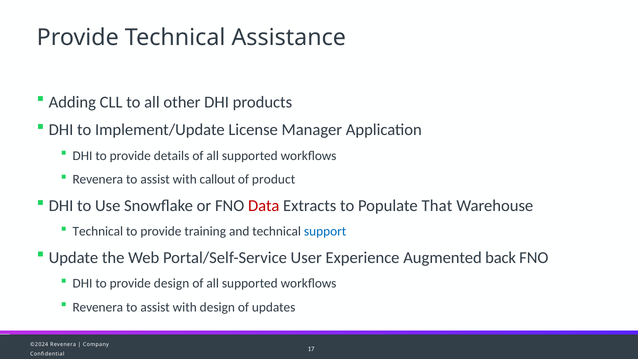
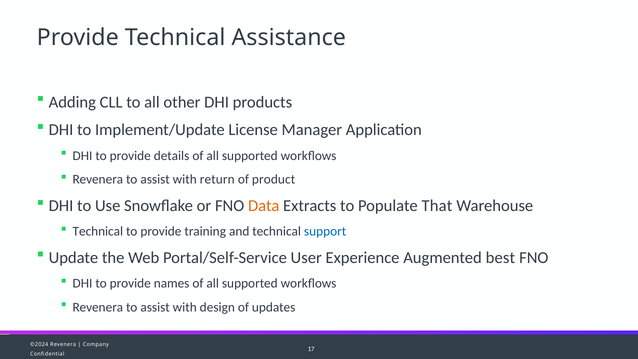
callout: callout -> return
Data colour: red -> orange
back: back -> best
provide design: design -> names
